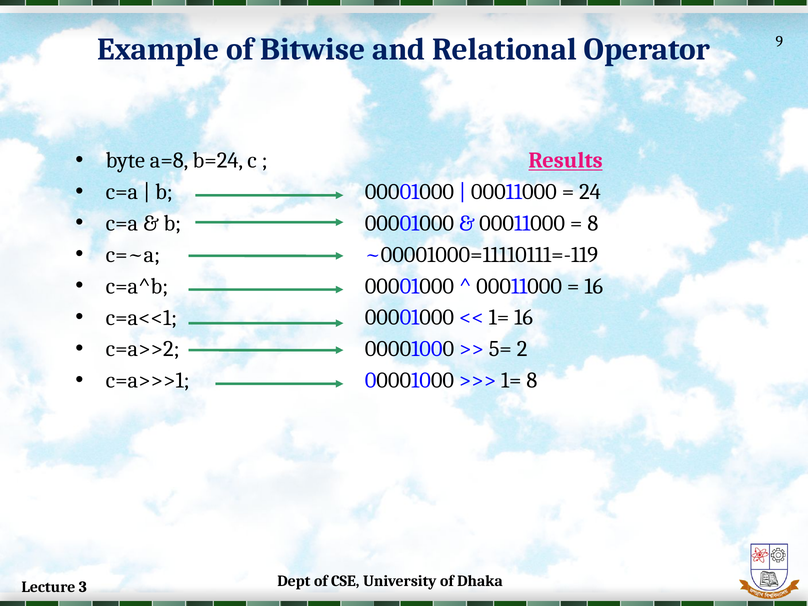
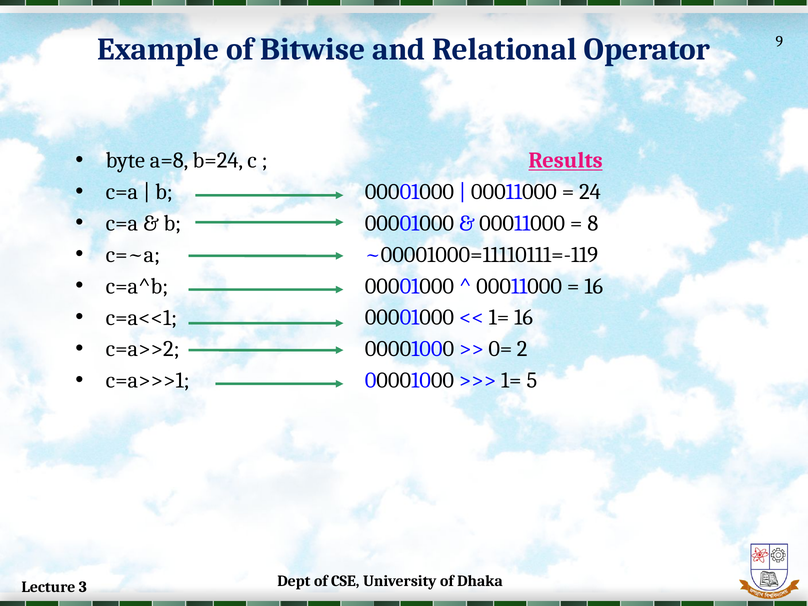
5=: 5= -> 0=
1= 8: 8 -> 5
